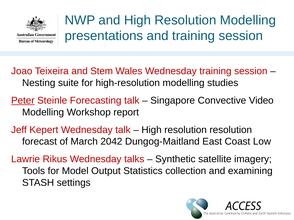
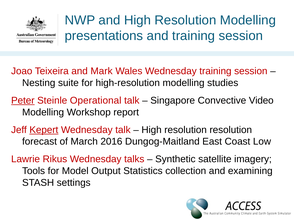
Stem: Stem -> Mark
Forecasting: Forecasting -> Operational
Kepert underline: none -> present
2042: 2042 -> 2016
